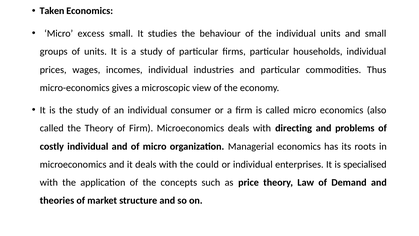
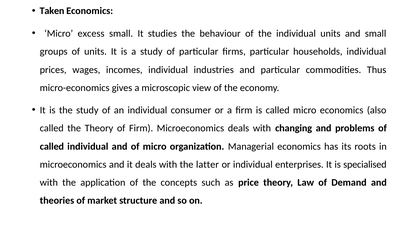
directing: directing -> changing
costly at (52, 146): costly -> called
could: could -> latter
